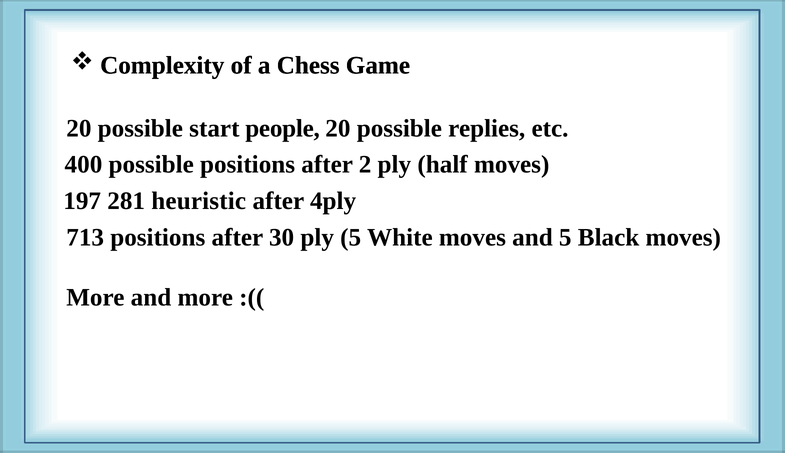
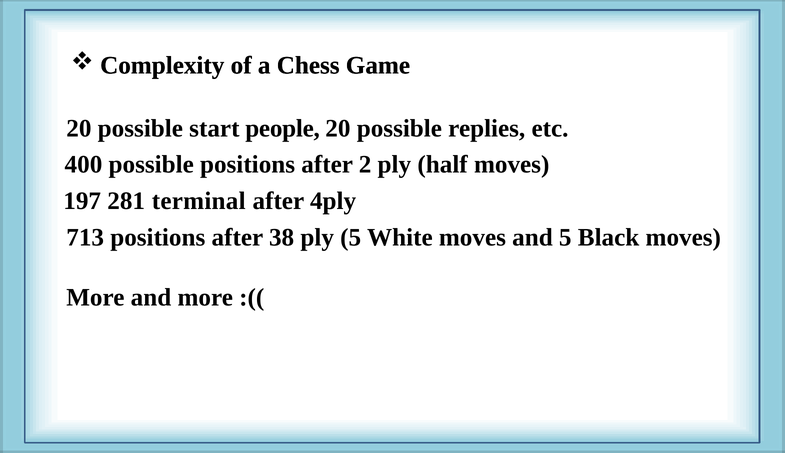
heuristic: heuristic -> terminal
30: 30 -> 38
